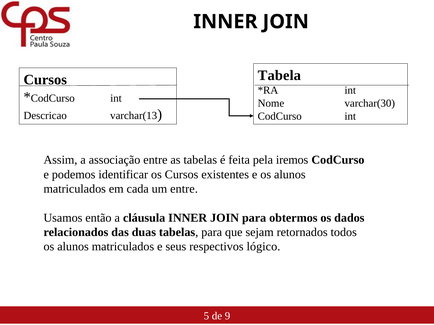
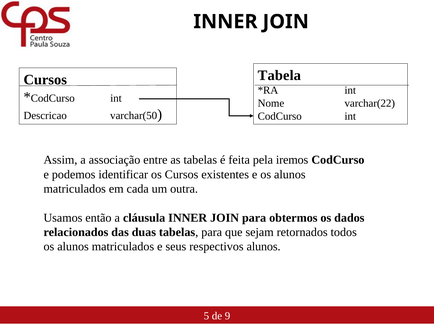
varchar(30: varchar(30 -> varchar(22
varchar(13: varchar(13 -> varchar(50
um entre: entre -> outra
respectivos lógico: lógico -> alunos
